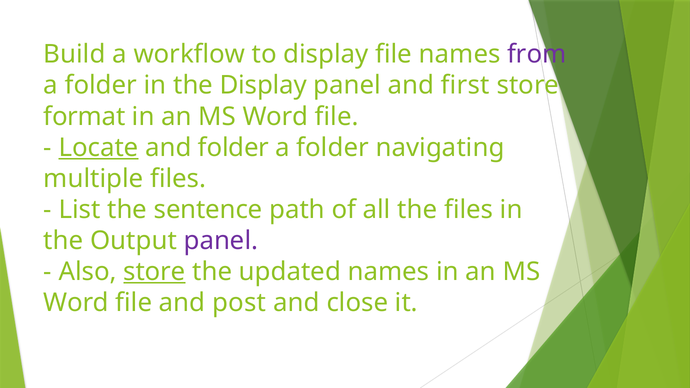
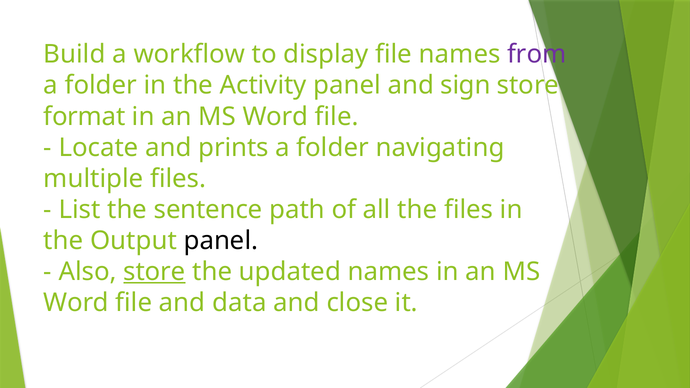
the Display: Display -> Activity
first: first -> sign
Locate underline: present -> none
and folder: folder -> prints
panel at (221, 241) colour: purple -> black
post: post -> data
